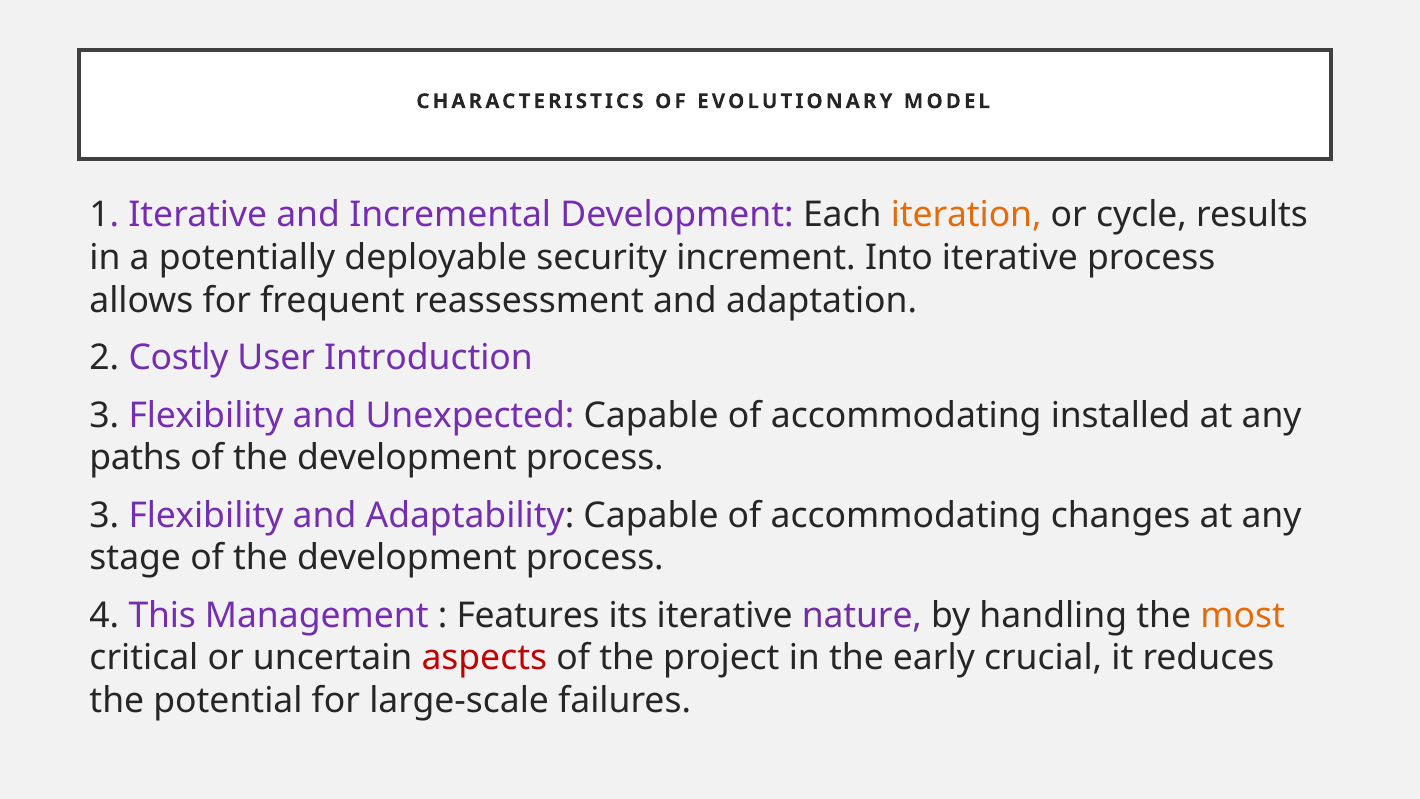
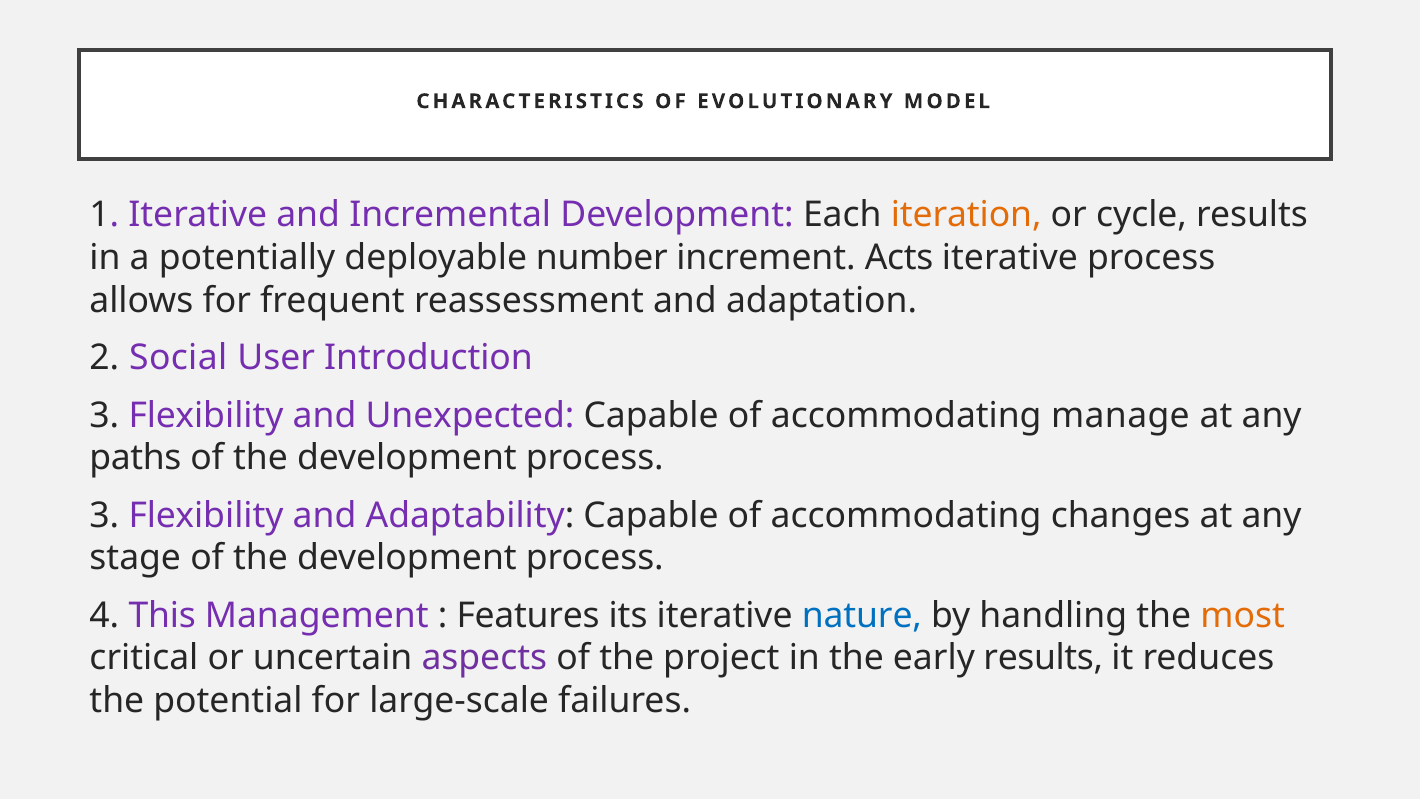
security: security -> number
Into: Into -> Acts
Costly: Costly -> Social
installed: installed -> manage
nature colour: purple -> blue
aspects colour: red -> purple
early crucial: crucial -> results
